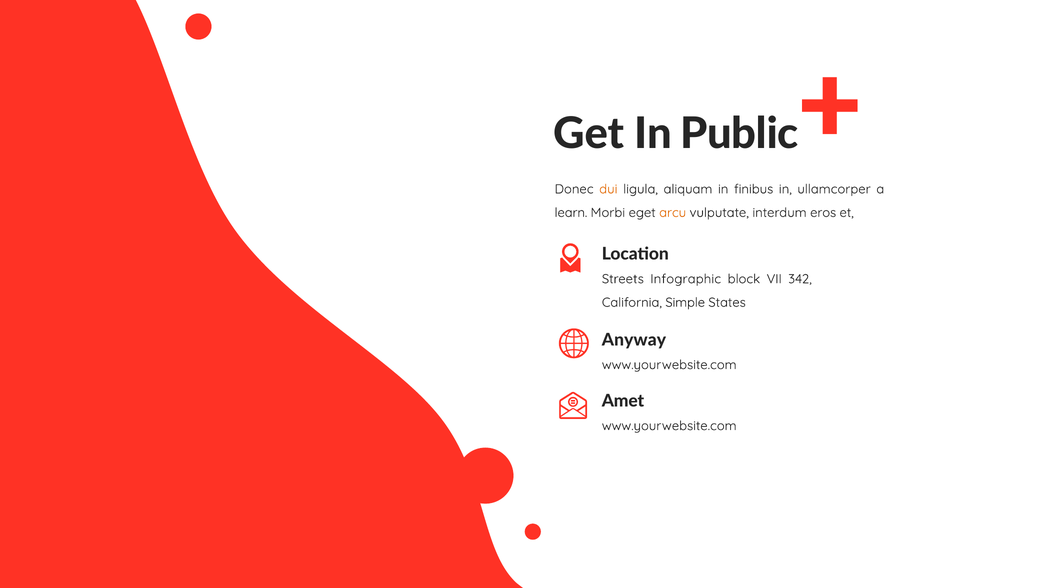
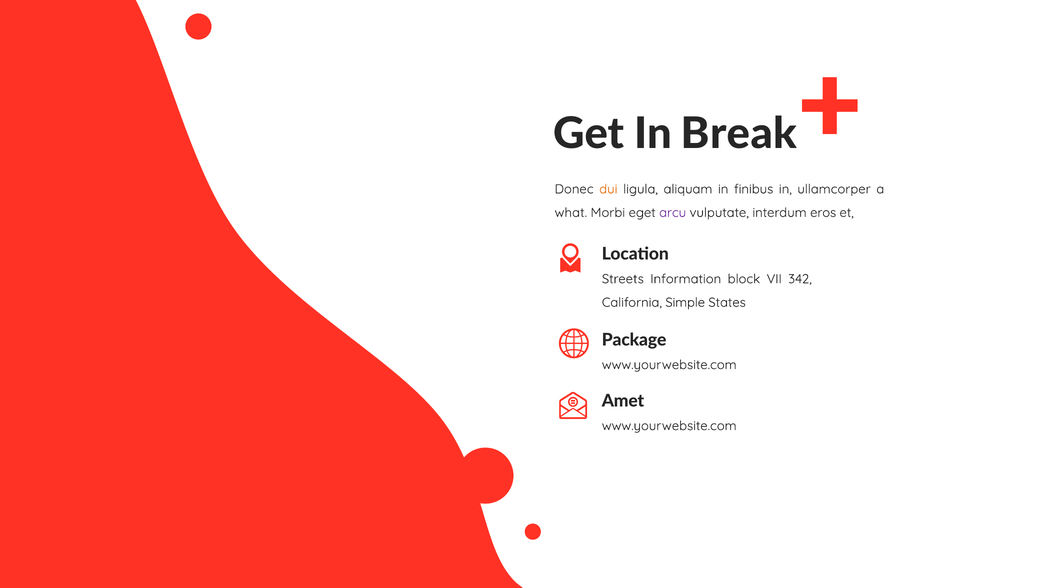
Public: Public -> Break
learn: learn -> what
arcu colour: orange -> purple
Infographic: Infographic -> Information
Anyway: Anyway -> Package
